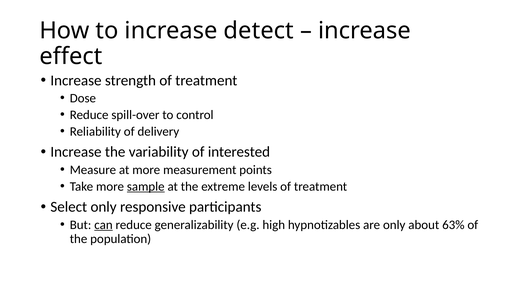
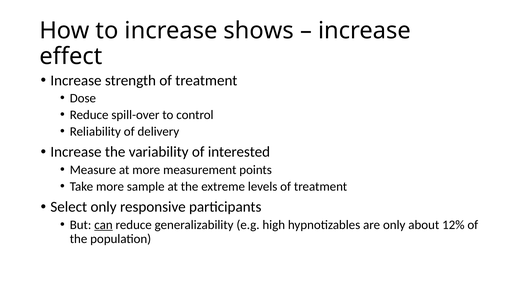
detect: detect -> shows
sample underline: present -> none
63%: 63% -> 12%
